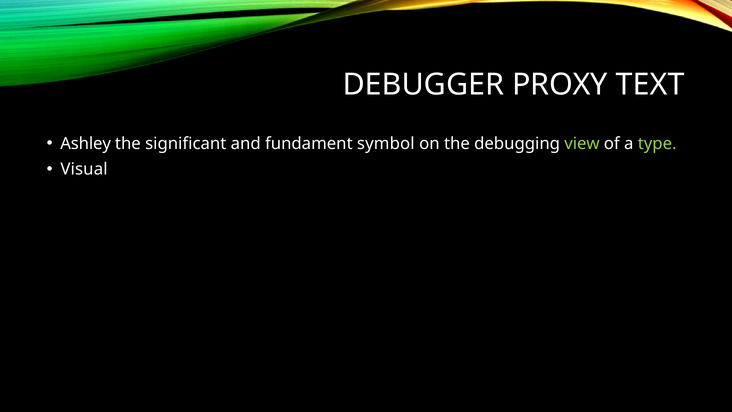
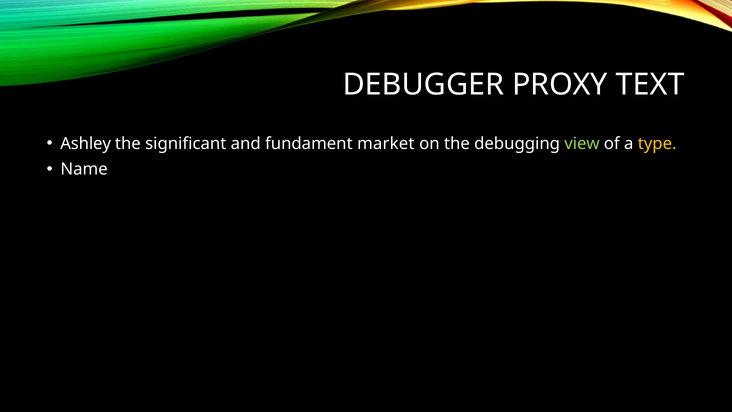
symbol: symbol -> market
type colour: light green -> yellow
Visual: Visual -> Name
